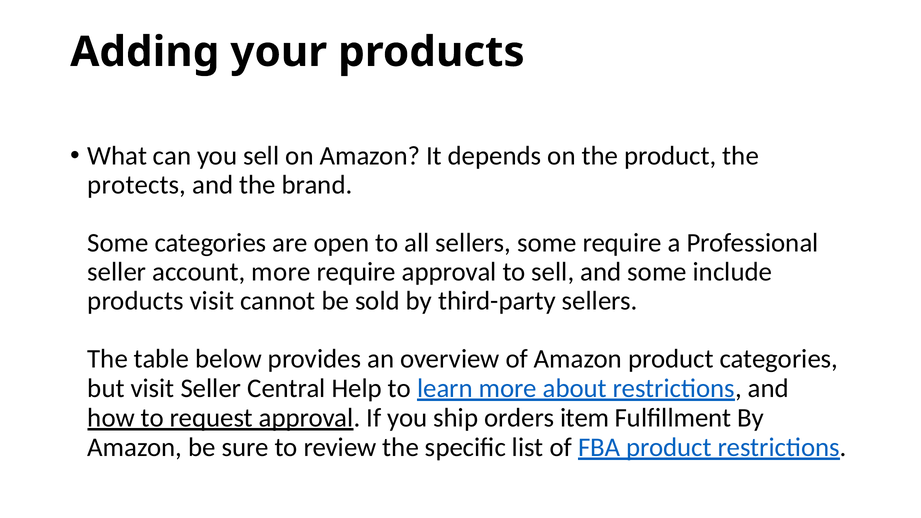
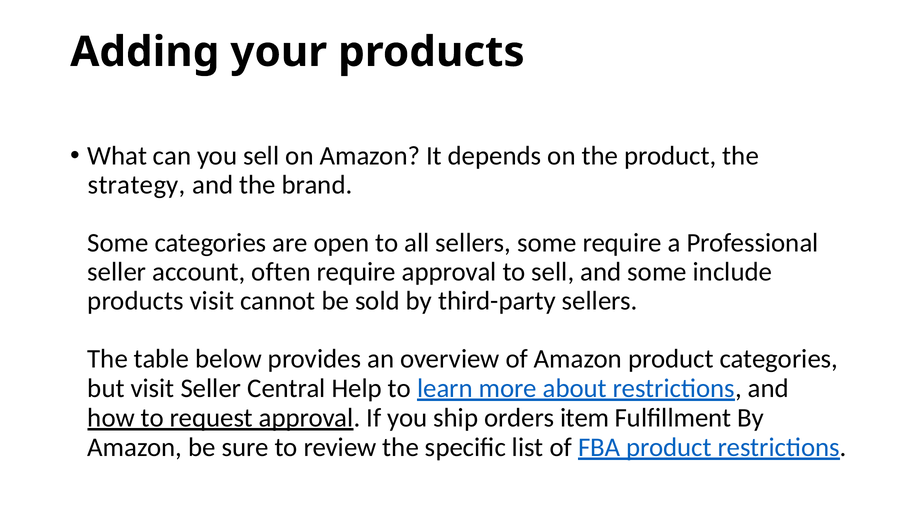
protects: protects -> strategy
account more: more -> often
